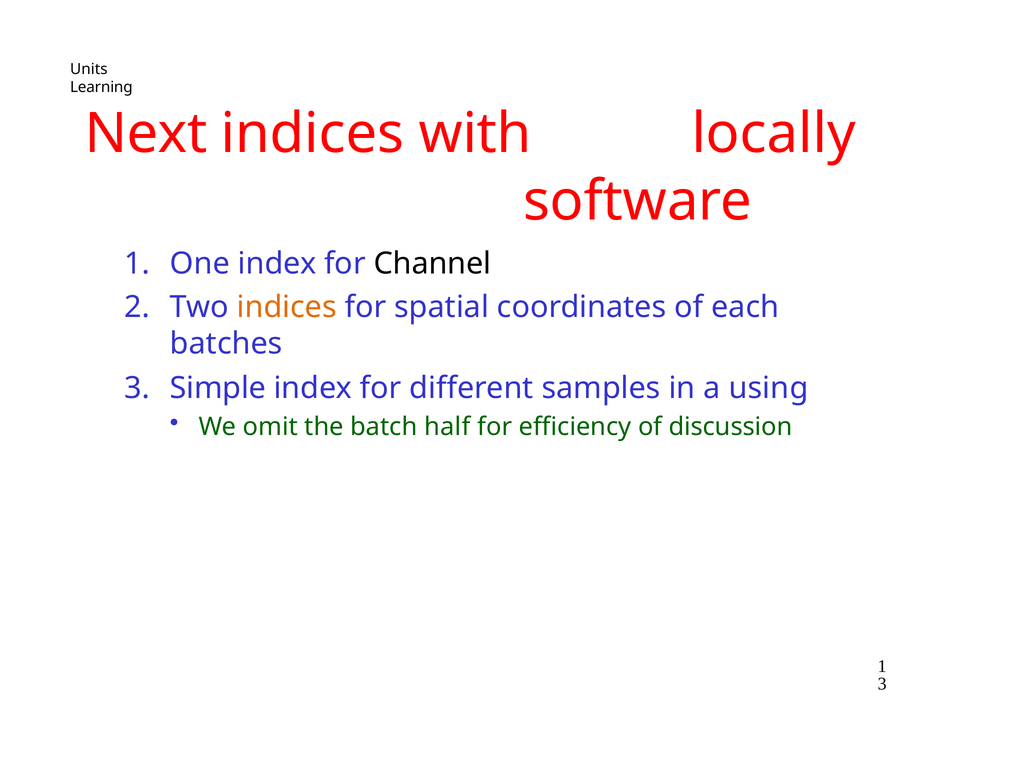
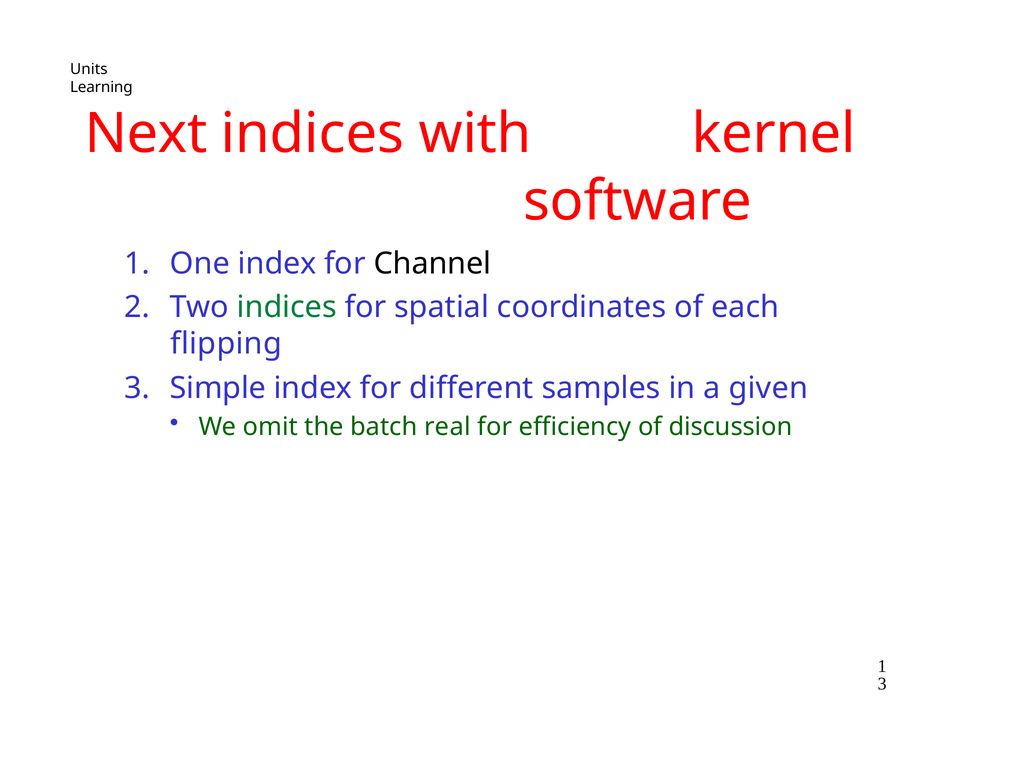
locally: locally -> kernel
indices at (287, 307) colour: orange -> green
batches: batches -> flipping
using: using -> given
half: half -> real
